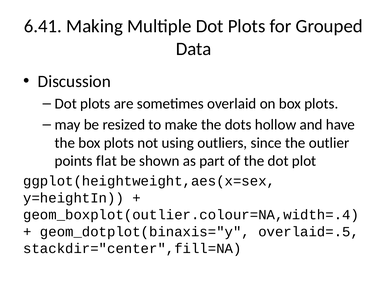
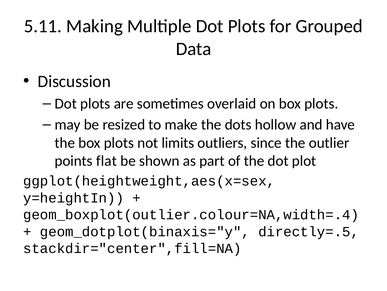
6.41: 6.41 -> 5.11
using: using -> limits
overlaid=.5: overlaid=.5 -> directly=.5
